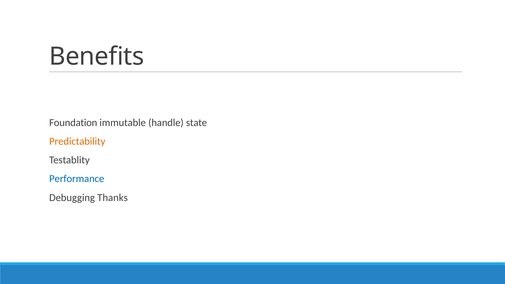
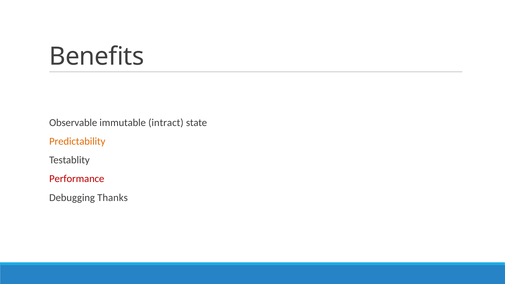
Foundation: Foundation -> Observable
handle: handle -> intract
Performance colour: blue -> red
